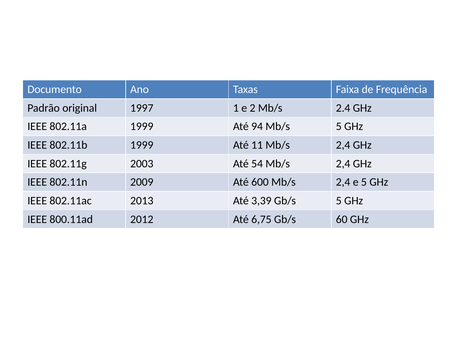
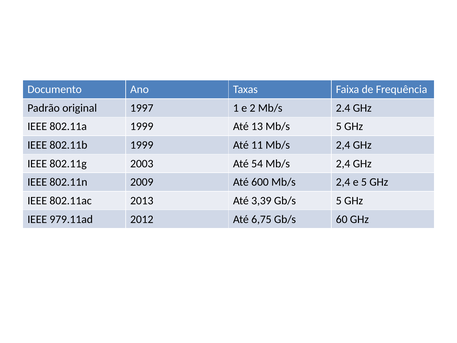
94: 94 -> 13
800.11ad: 800.11ad -> 979.11ad
